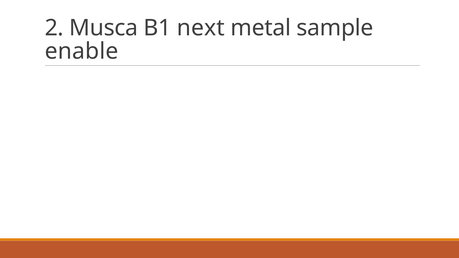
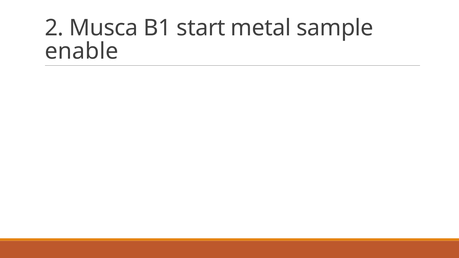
next: next -> start
